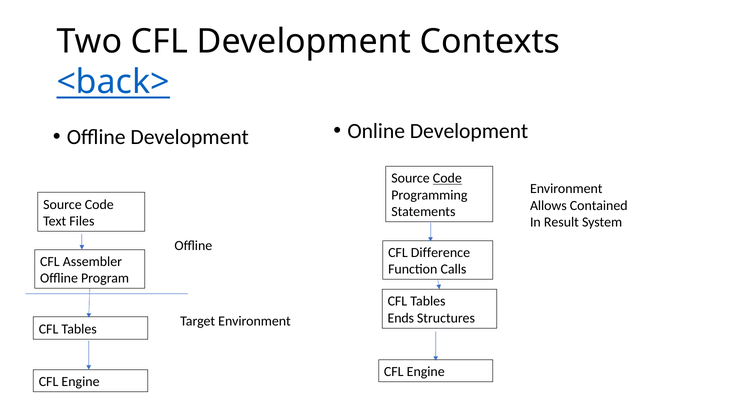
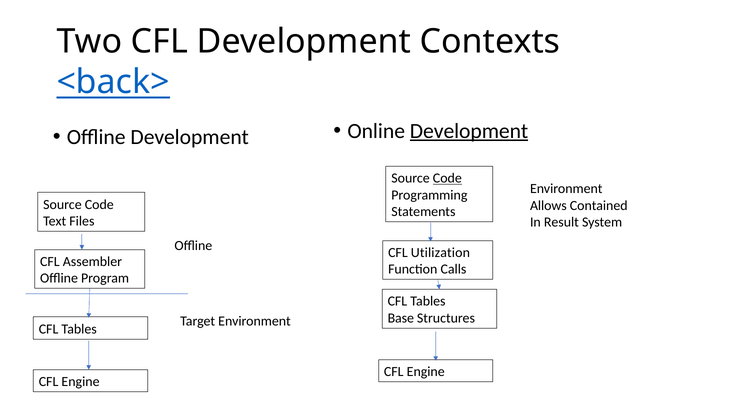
Development at (469, 131) underline: none -> present
Difference: Difference -> Utilization
Ends: Ends -> Base
